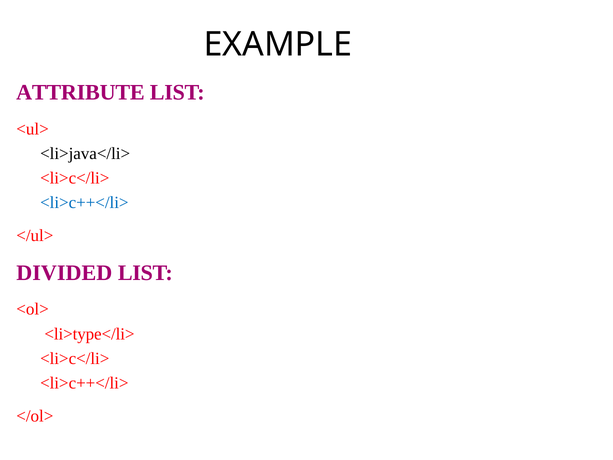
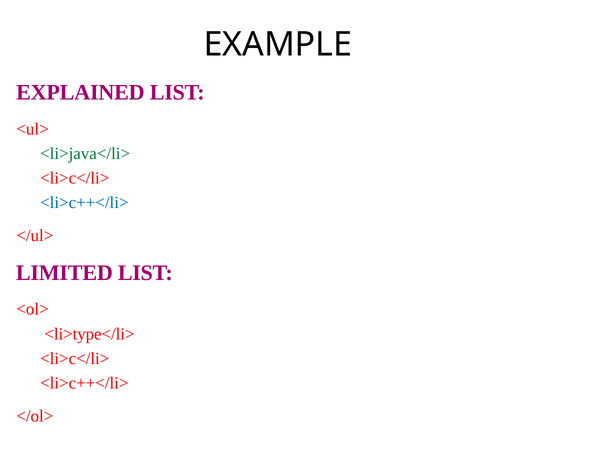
ATTRIBUTE: ATTRIBUTE -> EXPLAINED
<li>java</li> colour: black -> green
DIVIDED: DIVIDED -> LIMITED
